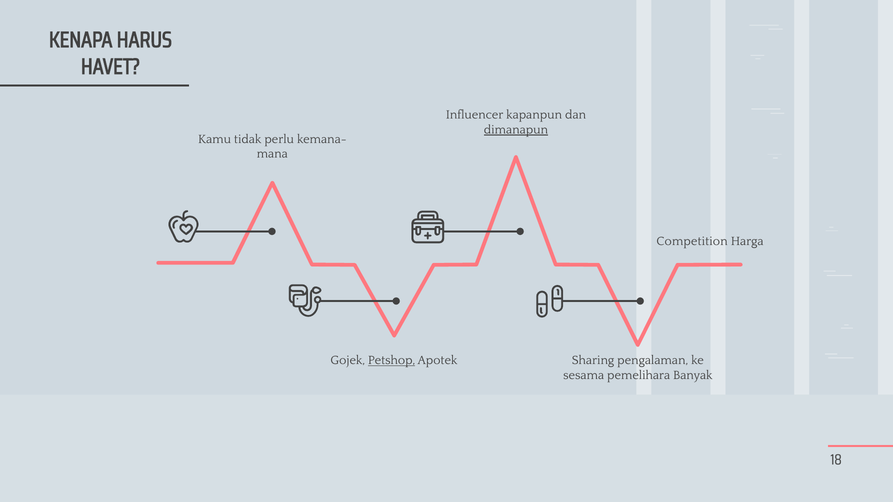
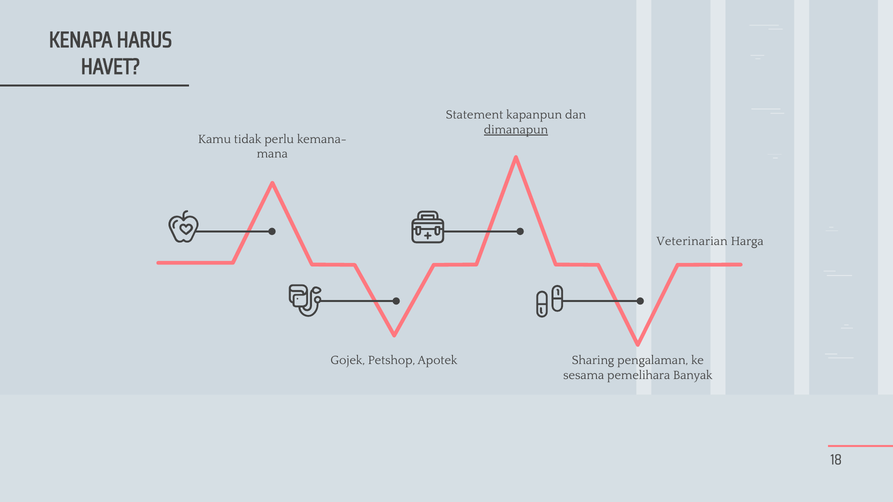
Influencer: Influencer -> Statement
Competition: Competition -> Veterinarian
Petshop underline: present -> none
